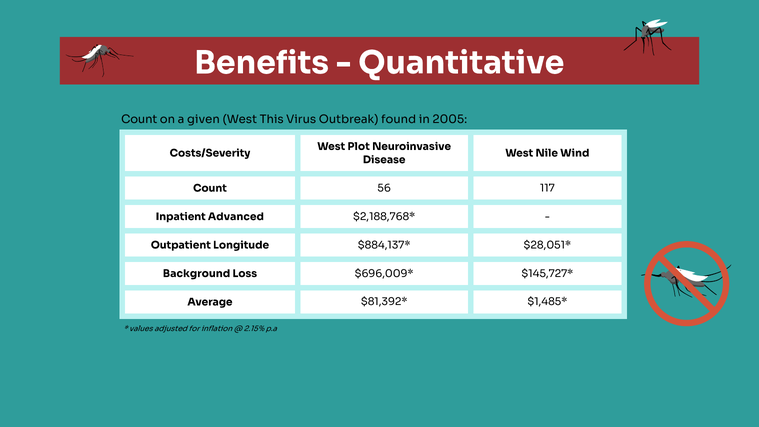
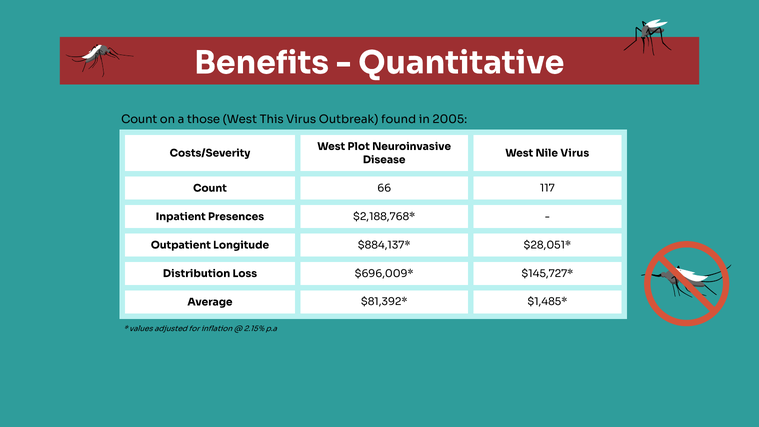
given: given -> those
Nile Wind: Wind -> Virus
56: 56 -> 66
Advanced: Advanced -> Presences
Background: Background -> Distribution
